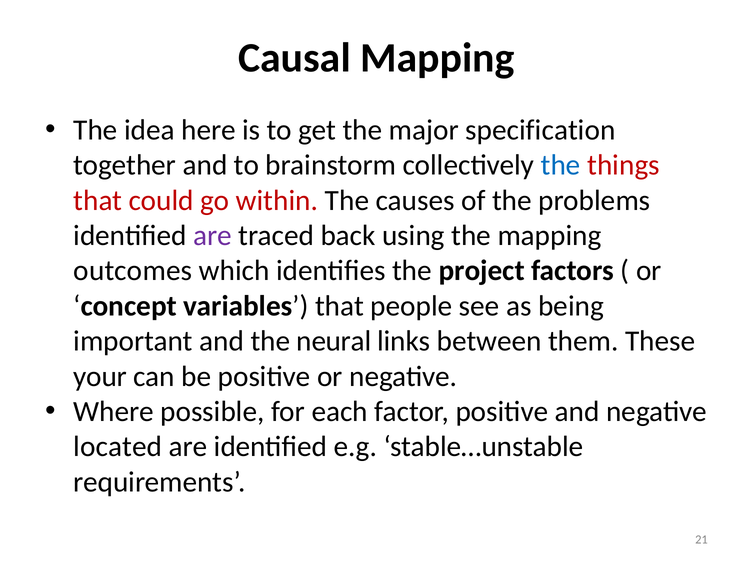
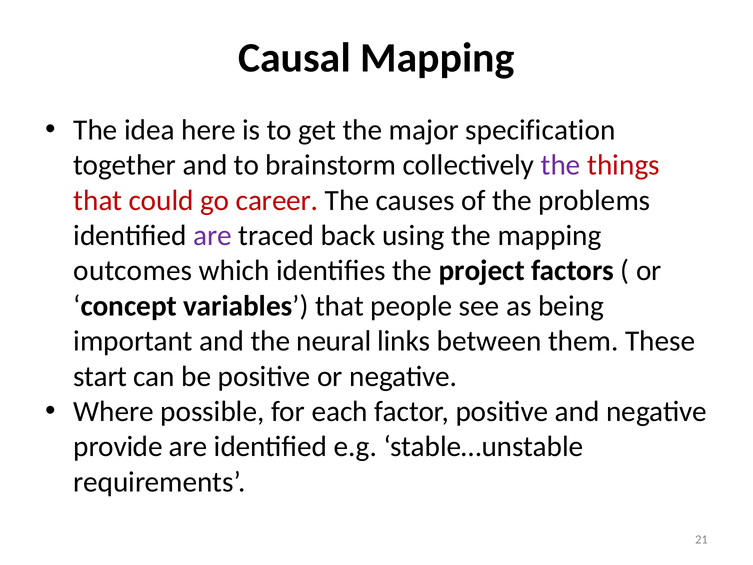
the at (561, 165) colour: blue -> purple
within: within -> career
your: your -> start
located: located -> provide
